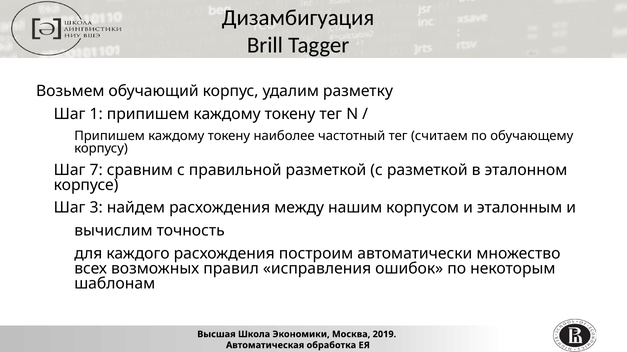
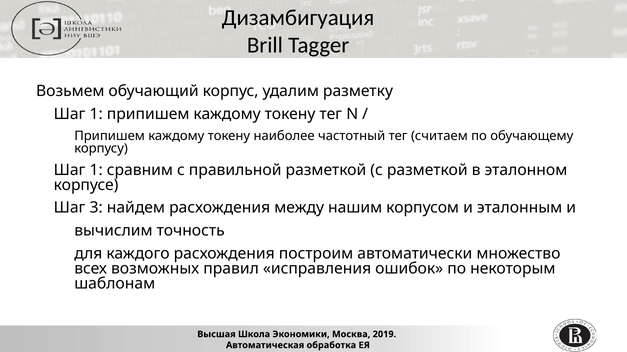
7 at (96, 170): 7 -> 1
